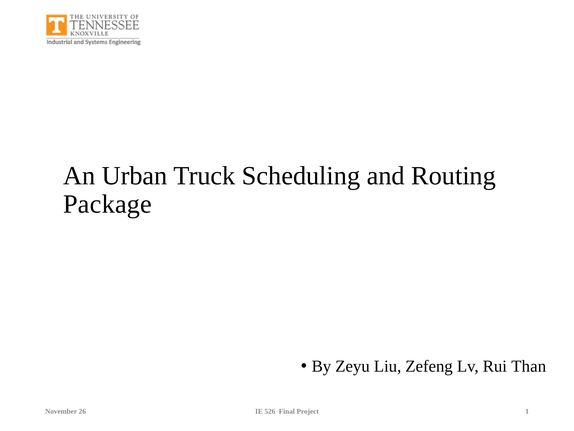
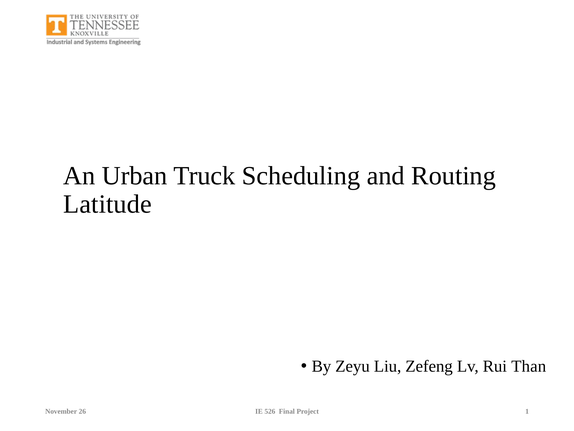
Package: Package -> Latitude
